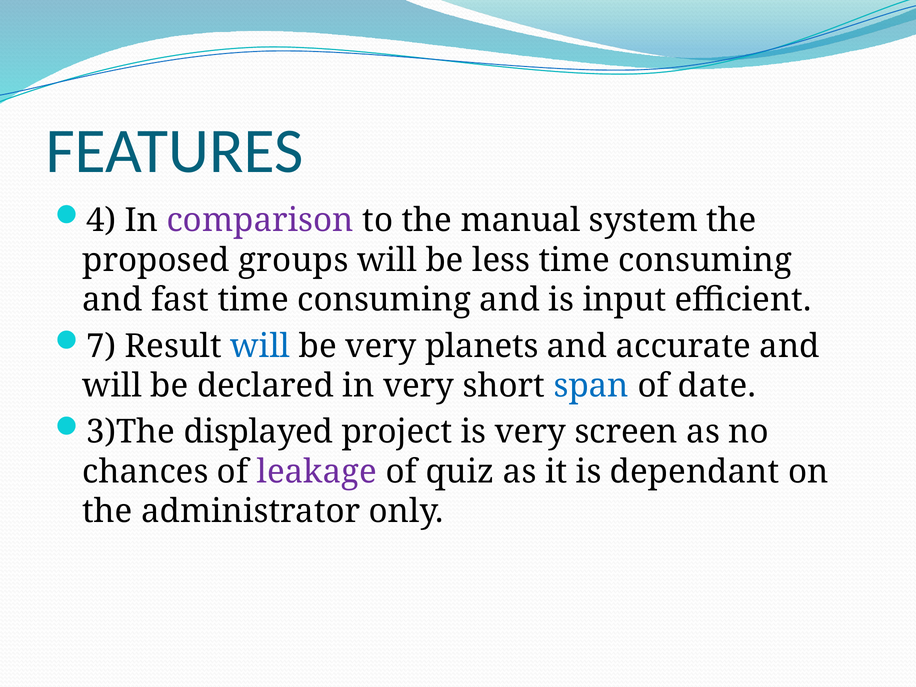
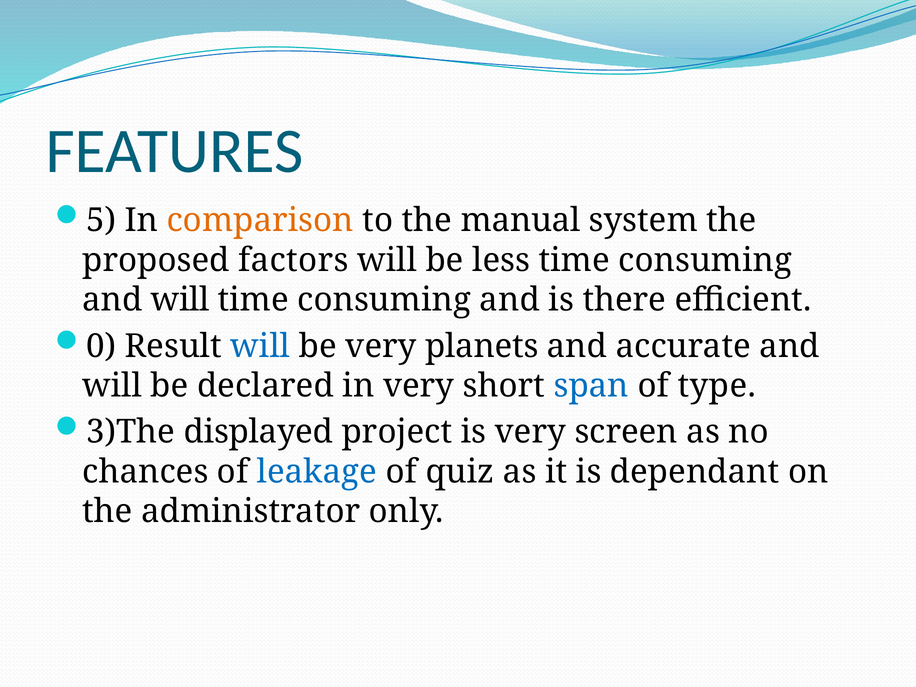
4: 4 -> 5
comparison colour: purple -> orange
groups: groups -> factors
fast at (180, 300): fast -> will
input: input -> there
7: 7 -> 0
date: date -> type
leakage colour: purple -> blue
